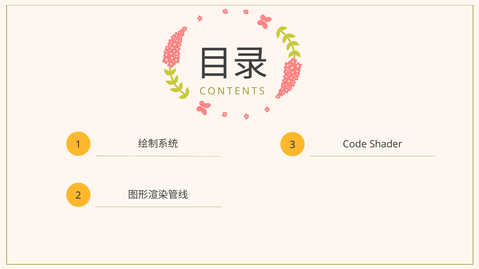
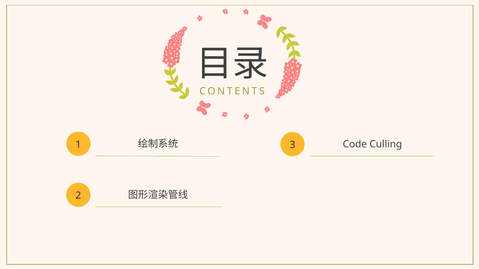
Shader: Shader -> Culling
